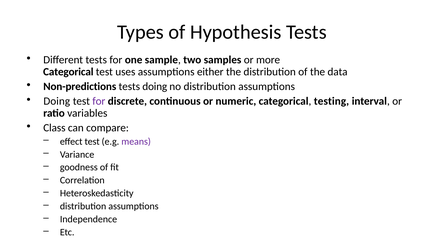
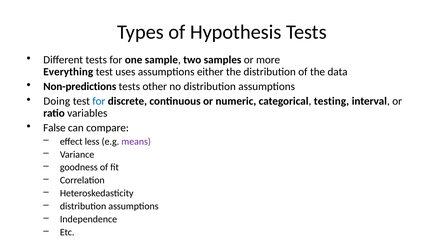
Categorical at (68, 72): Categorical -> Everything
tests doing: doing -> other
for at (99, 101) colour: purple -> blue
Class: Class -> False
effect test: test -> less
